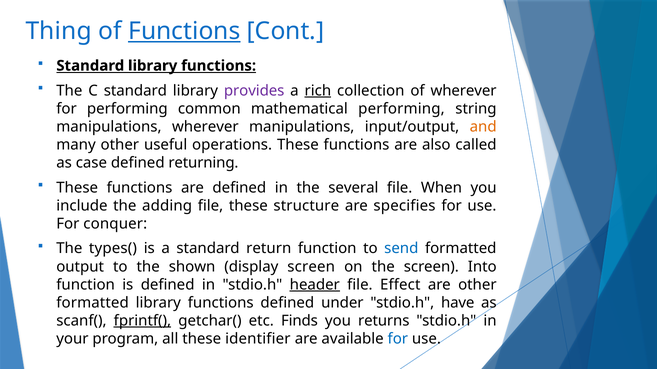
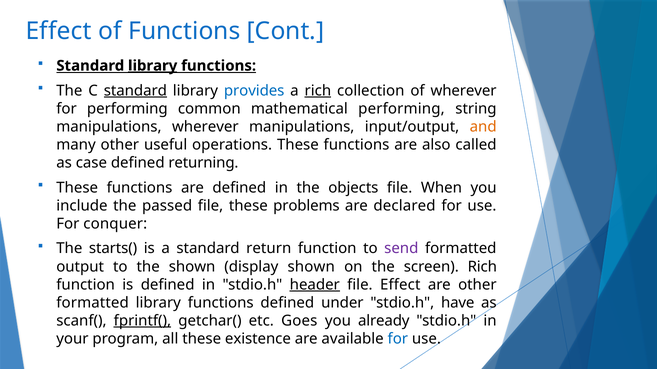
Thing at (59, 31): Thing -> Effect
Functions at (184, 31) underline: present -> none
library at (153, 66) underline: none -> present
standard at (135, 91) underline: none -> present
provides colour: purple -> blue
several: several -> objects
adding: adding -> passed
structure: structure -> problems
specifies: specifies -> declared
types(: types( -> starts(
send colour: blue -> purple
display screen: screen -> shown
screen Into: Into -> Rich
Finds: Finds -> Goes
returns: returns -> already
identifier: identifier -> existence
